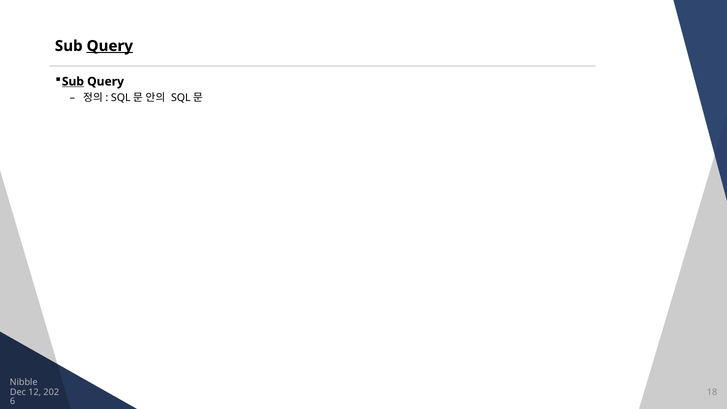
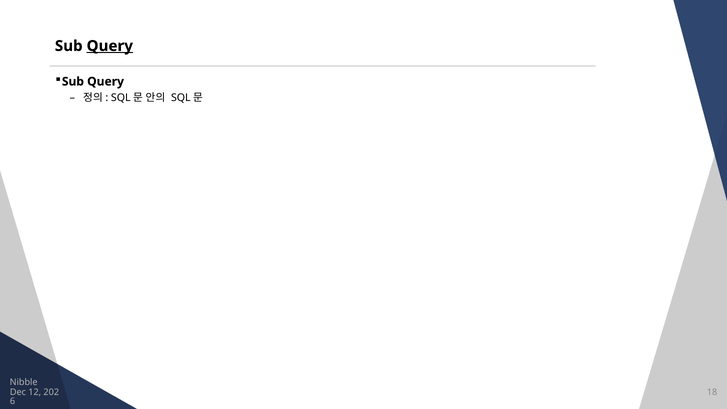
Sub at (73, 82) underline: present -> none
